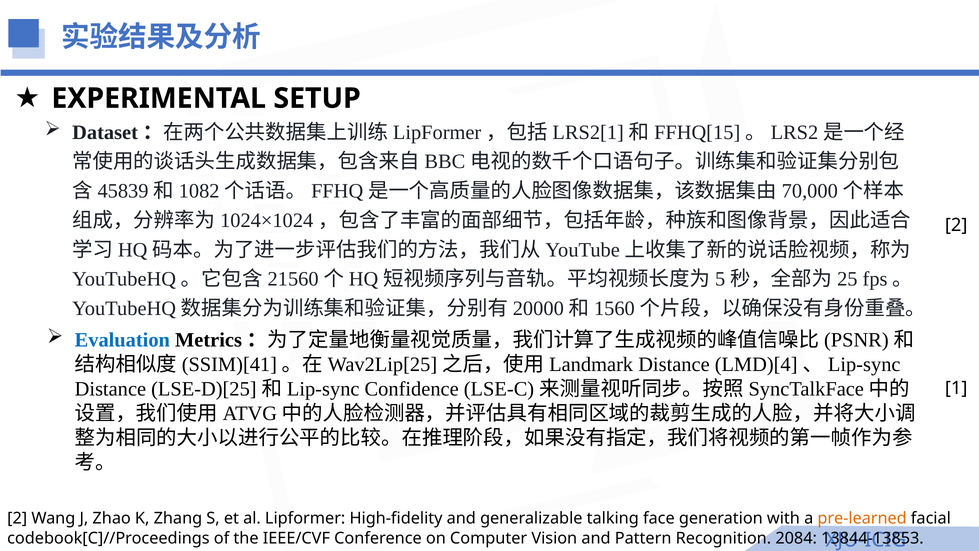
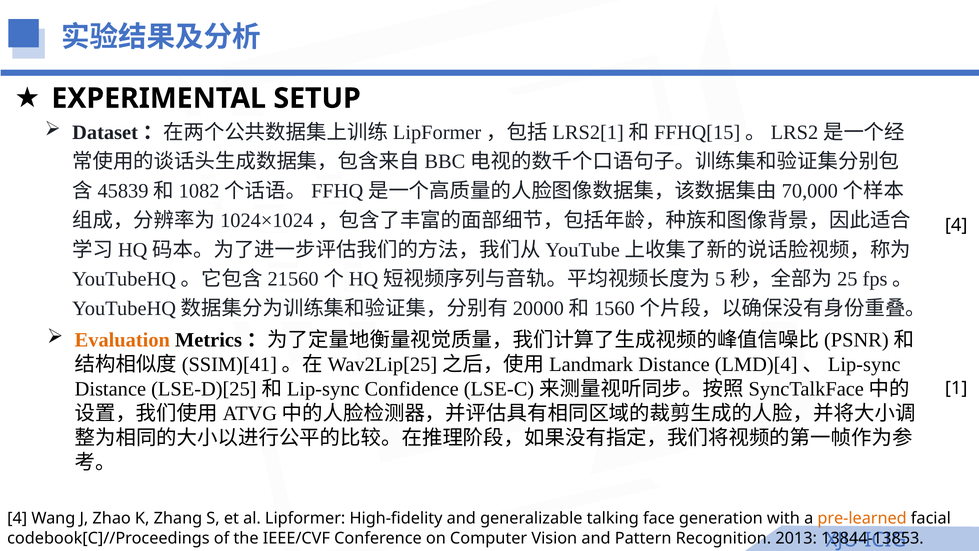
2 at (956, 225): 2 -> 4
Evaluation colour: blue -> orange
2 at (17, 518): 2 -> 4
2084: 2084 -> 2013
